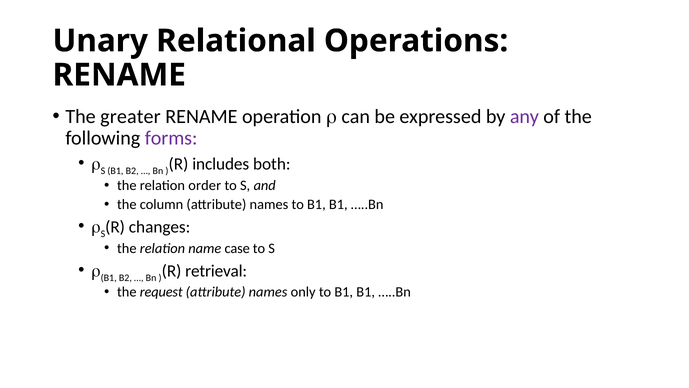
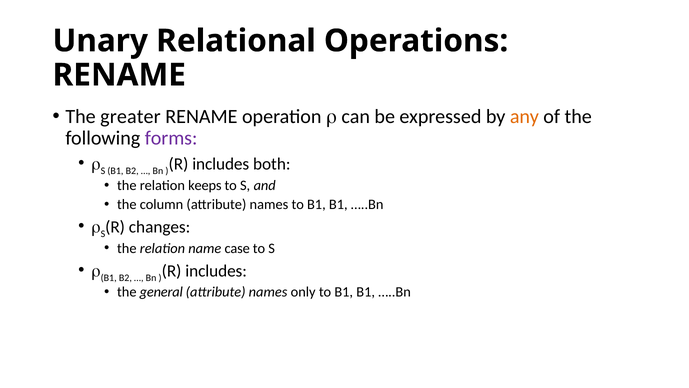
any colour: purple -> orange
order: order -> keeps
retrieval at (216, 271): retrieval -> includes
request: request -> general
